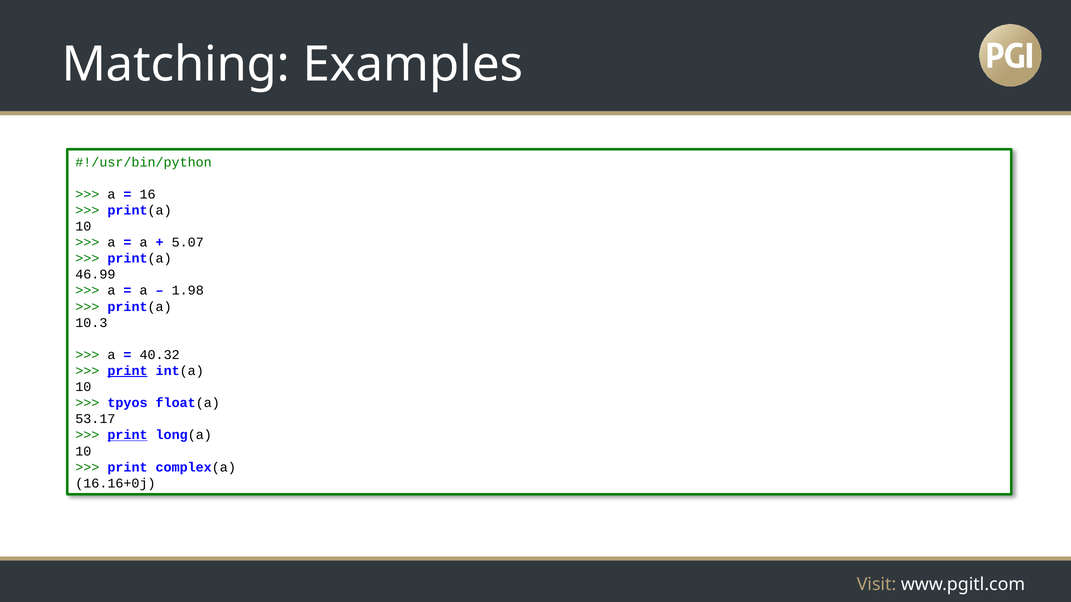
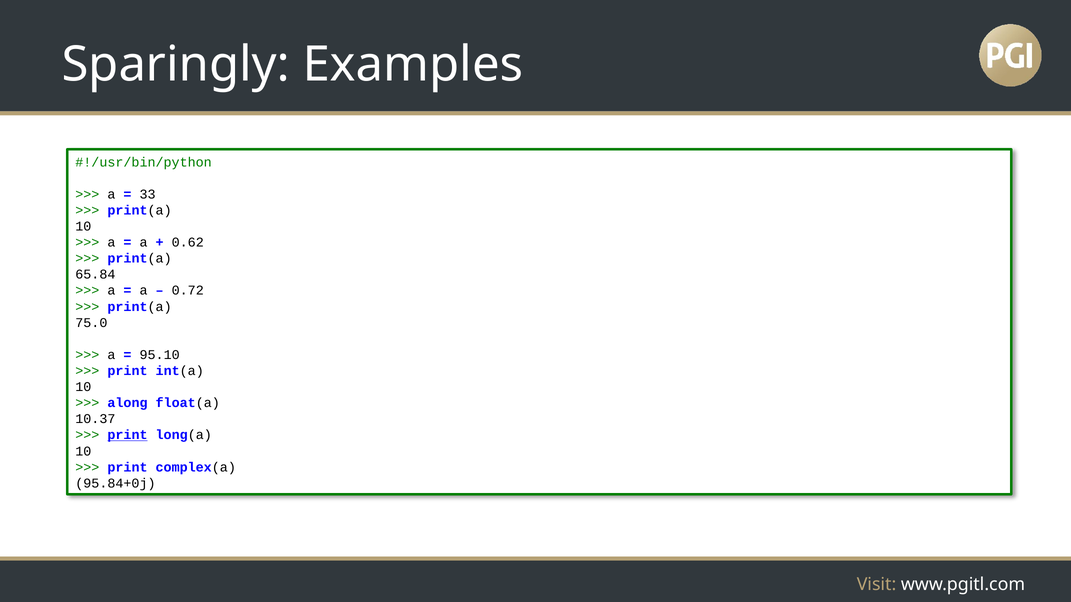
Matching: Matching -> Sparingly
16: 16 -> 33
5.07: 5.07 -> 0.62
46.99: 46.99 -> 65.84
1.98: 1.98 -> 0.72
10.3: 10.3 -> 75.0
40.32: 40.32 -> 95.10
print at (127, 371) underline: present -> none
tpyos: tpyos -> along
53.17: 53.17 -> 10.37
16.16+0j: 16.16+0j -> 95.84+0j
